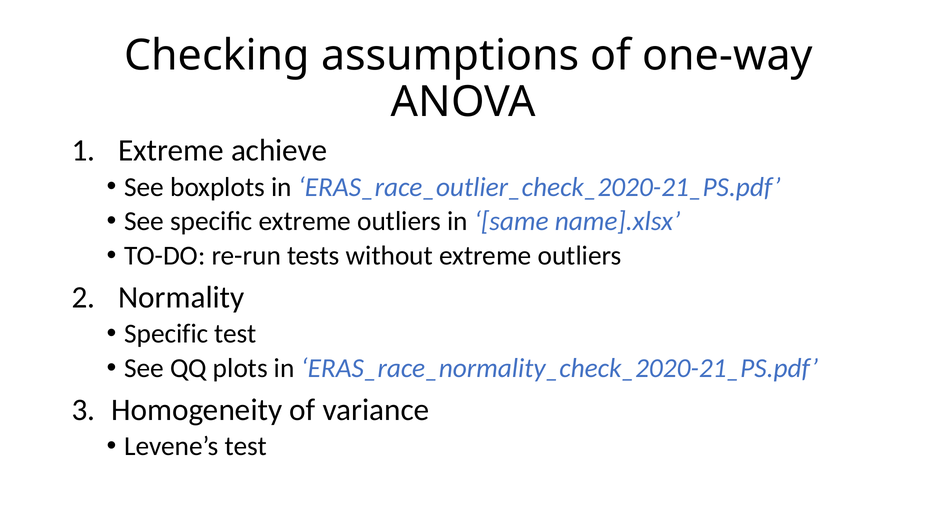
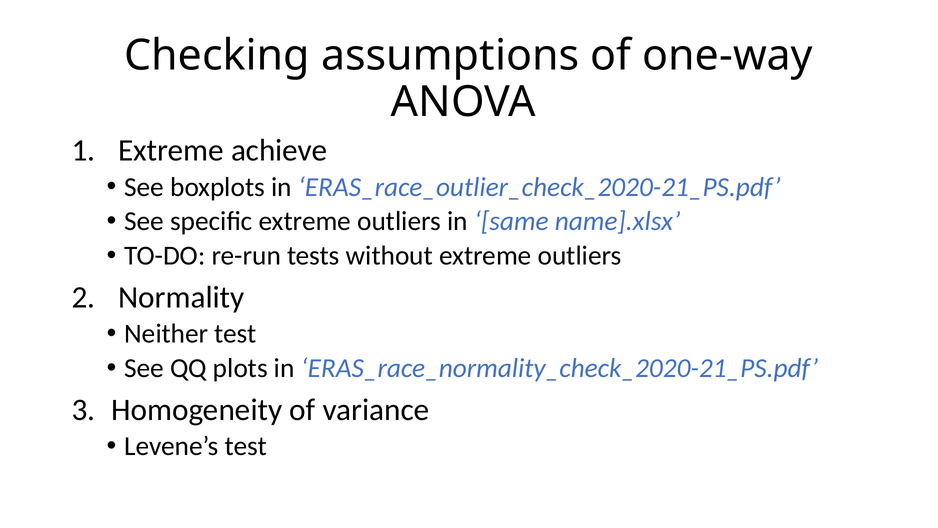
Specific at (166, 334): Specific -> Neither
